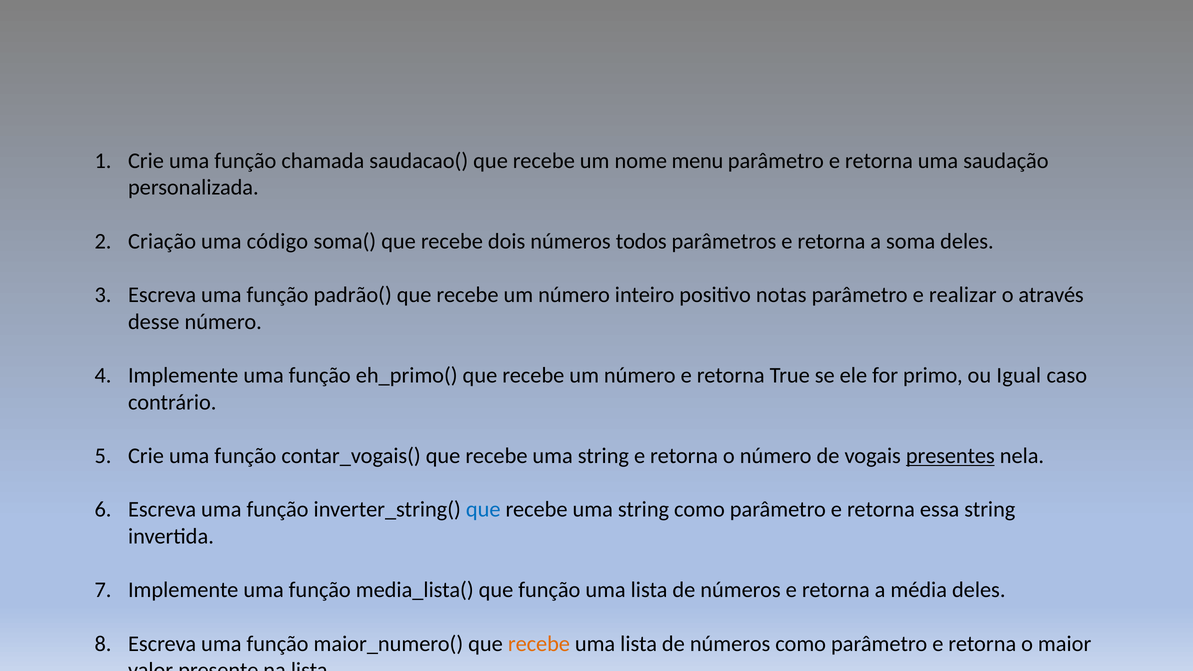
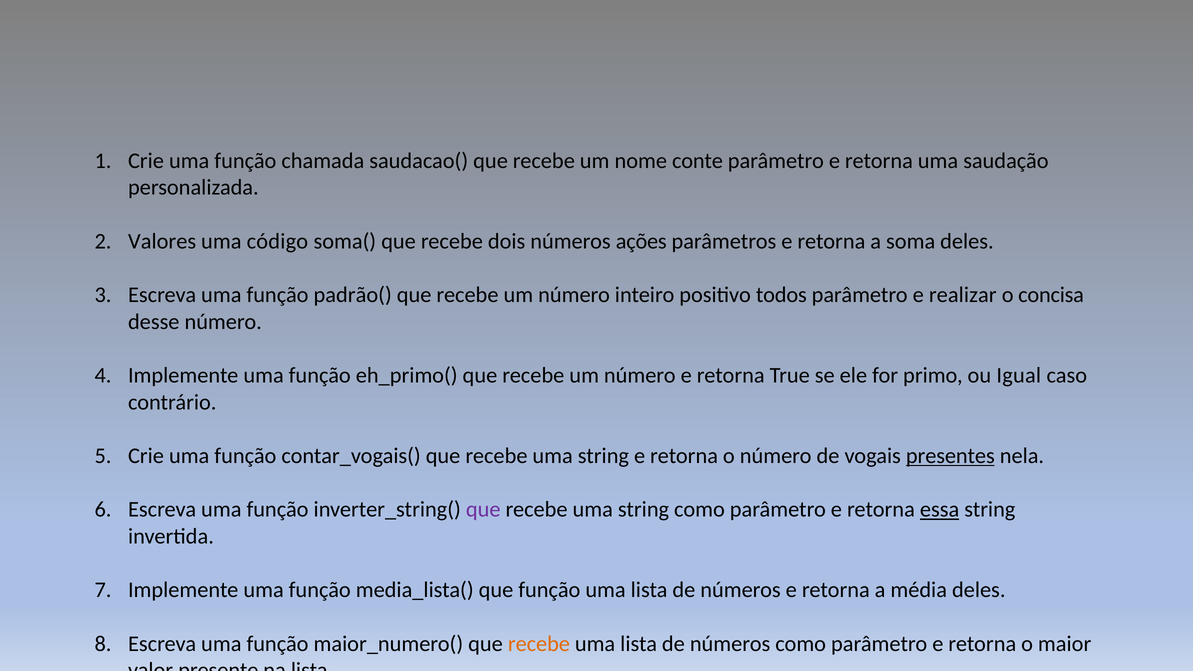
menu: menu -> conte
Criação: Criação -> Valores
todos: todos -> ações
notas: notas -> todos
através: através -> concisa
que at (483, 510) colour: blue -> purple
essa underline: none -> present
